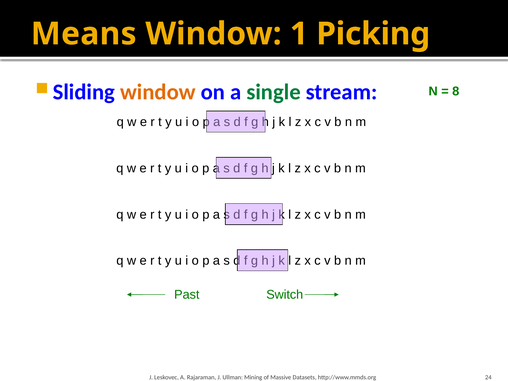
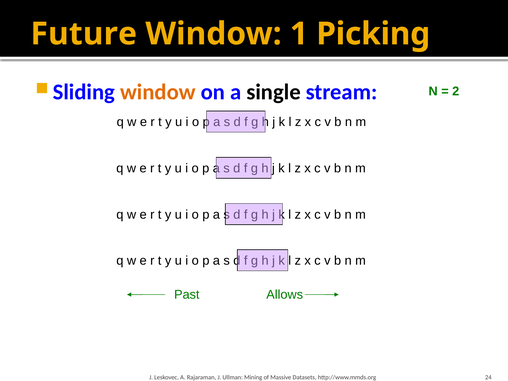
Means: Means -> Future
single colour: green -> black
8: 8 -> 2
Switch: Switch -> Allows
